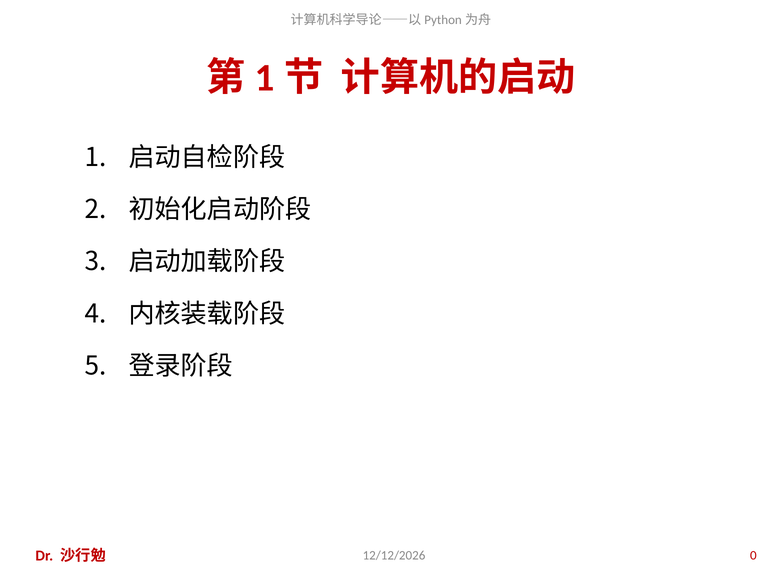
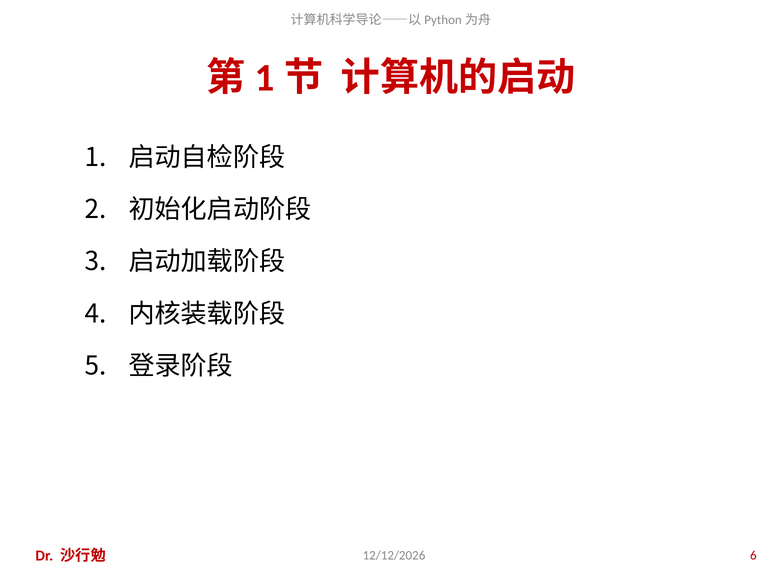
0: 0 -> 6
